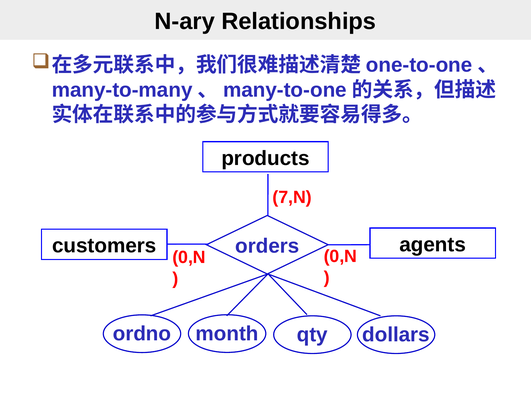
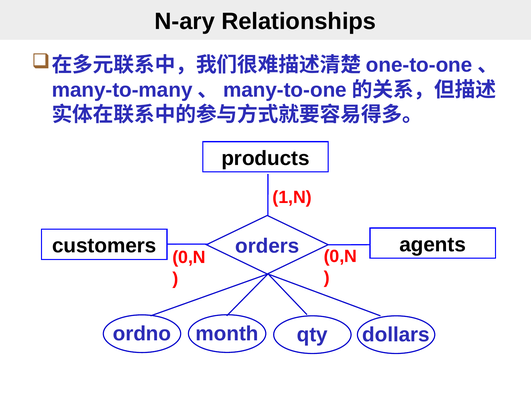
7,N: 7,N -> 1,N
